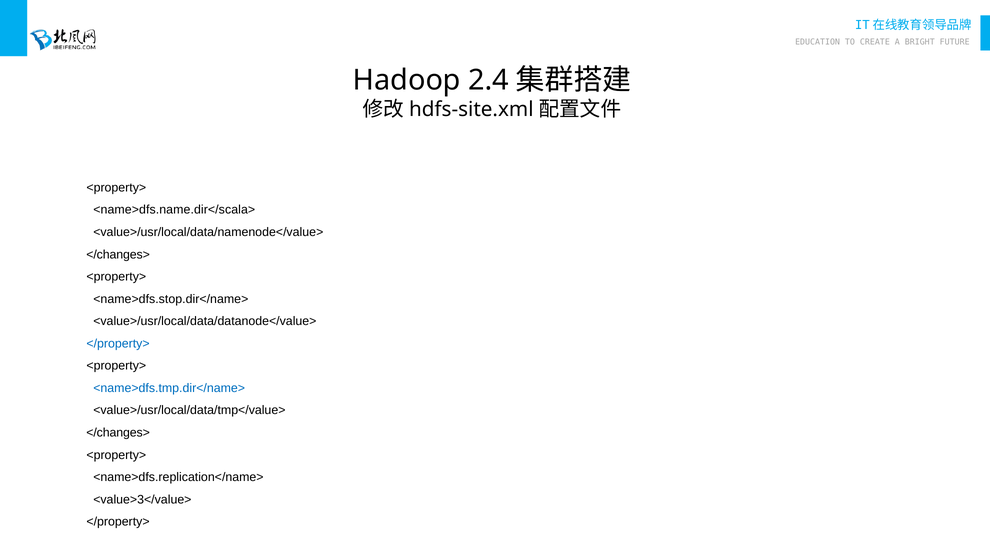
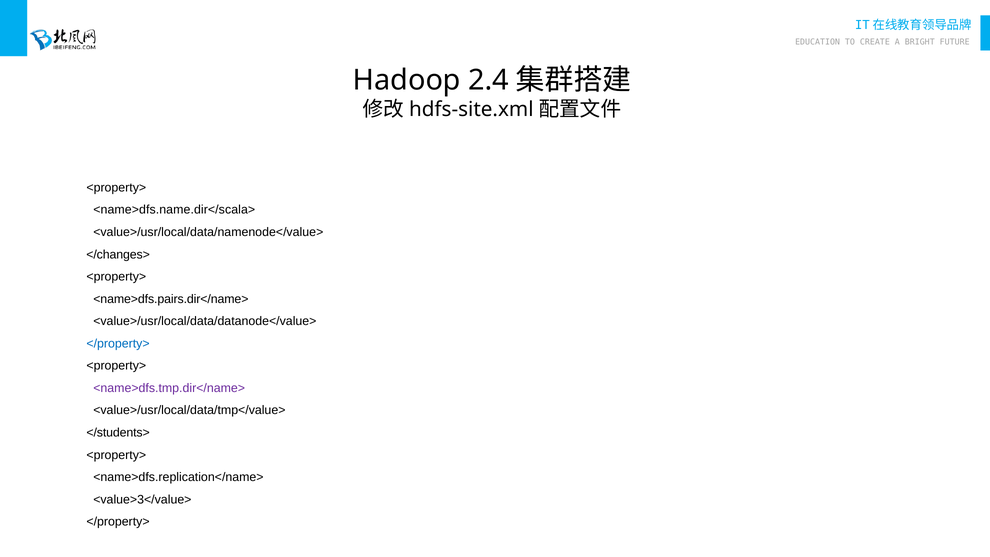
<name>dfs.stop.dir</name>: <name>dfs.stop.dir</name> -> <name>dfs.pairs.dir</name>
<name>dfs.tmp.dir</name> colour: blue -> purple
</changes> at (118, 433): </changes> -> </students>
